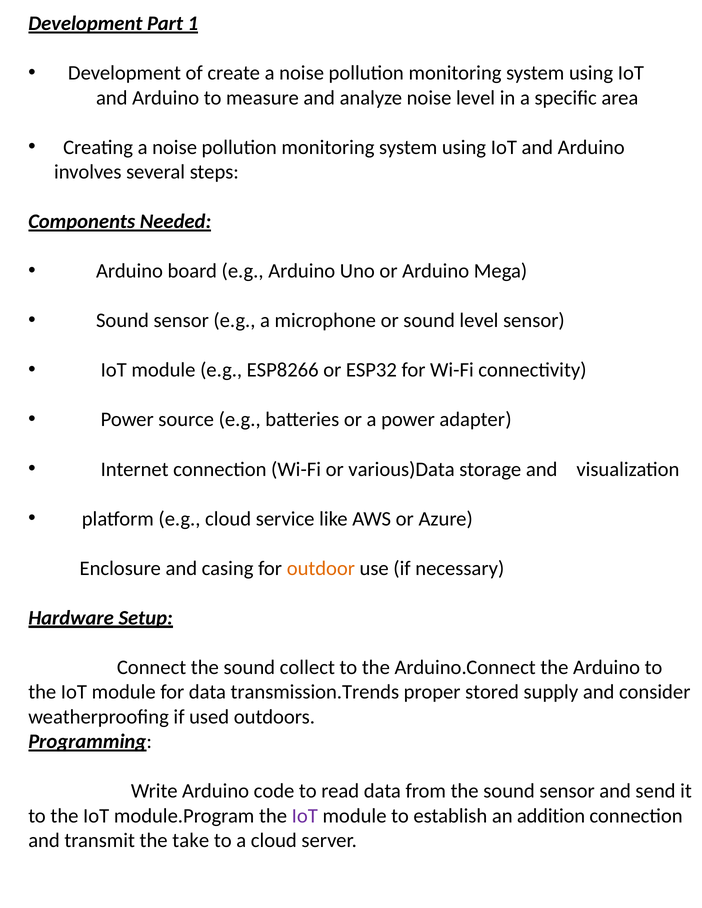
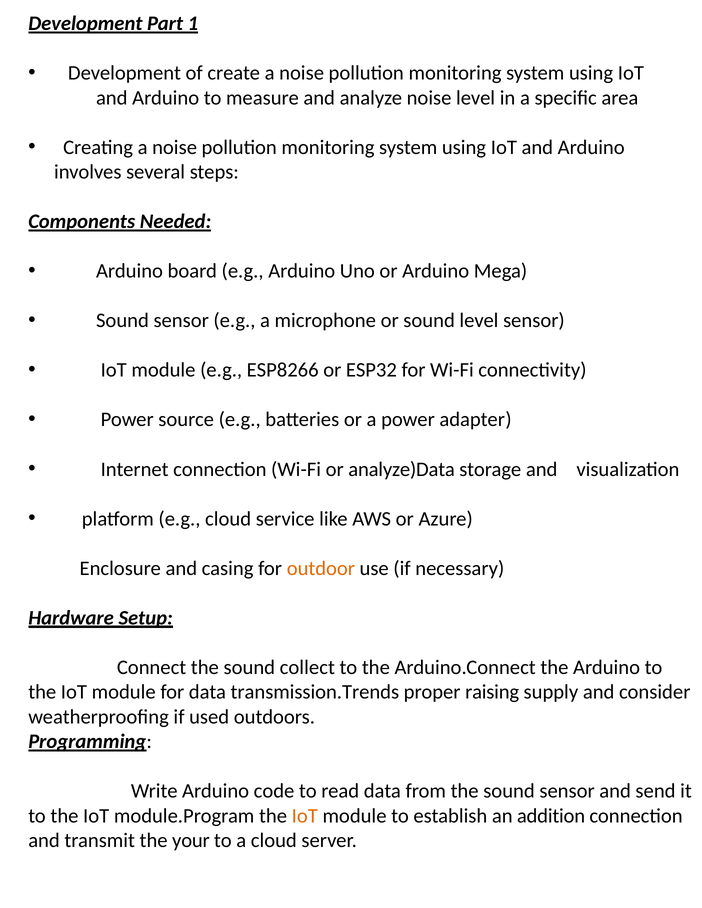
various)Data: various)Data -> analyze)Data
stored: stored -> raising
IoT at (305, 816) colour: purple -> orange
the take: take -> your
